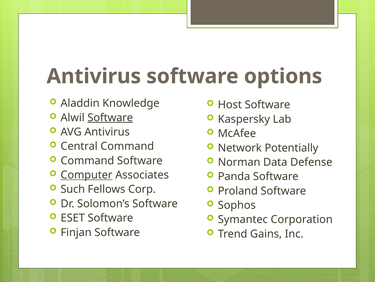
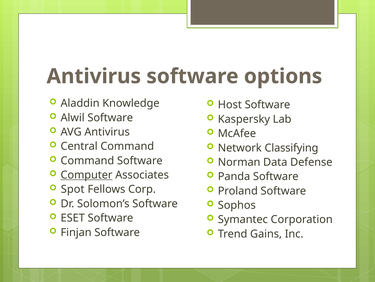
Software at (110, 117) underline: present -> none
Potentially: Potentially -> Classifying
Such: Such -> Spot
